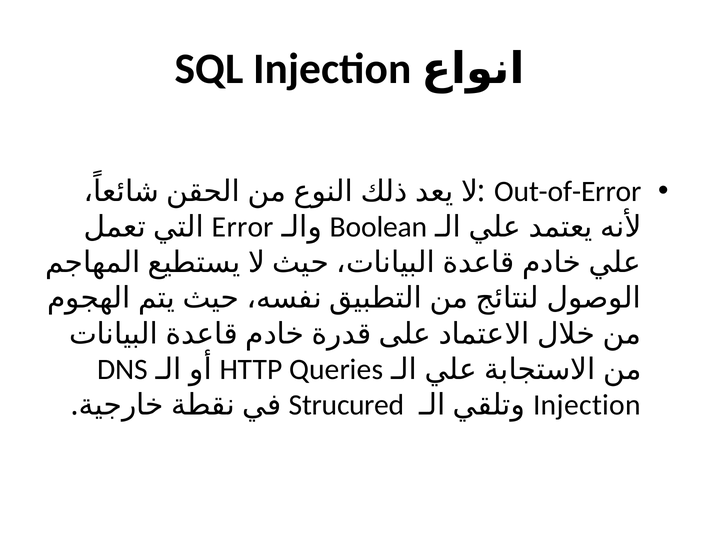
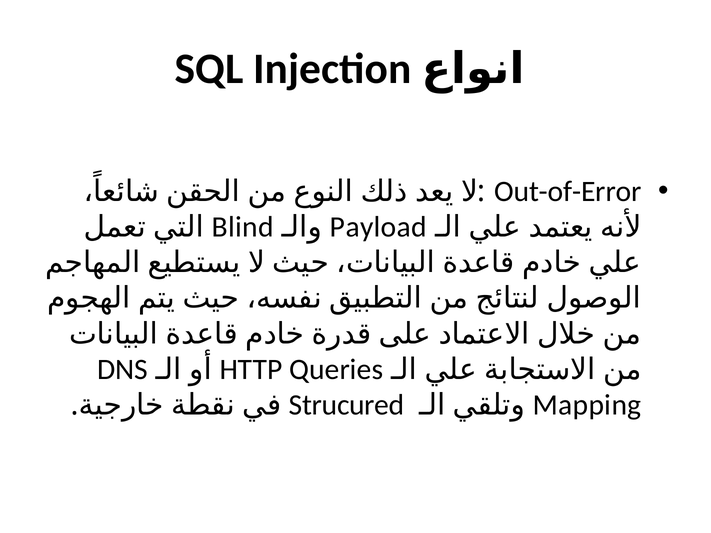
Error: Error -> Blind
Boolean: Boolean -> Payload
Injection at (587, 405): Injection -> Mapping
